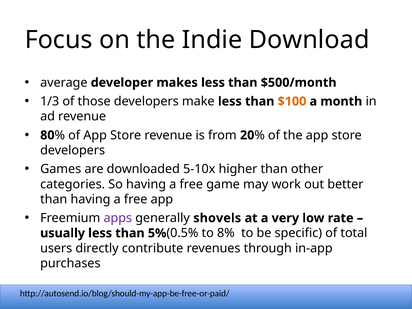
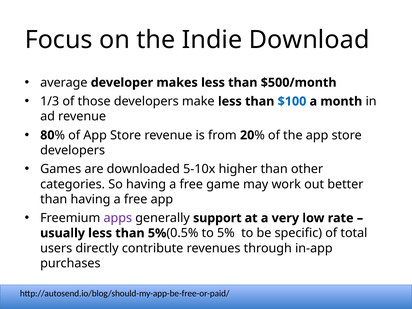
$100 colour: orange -> blue
shovels: shovels -> support
to 8%: 8% -> 5%
